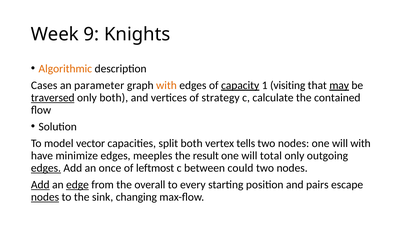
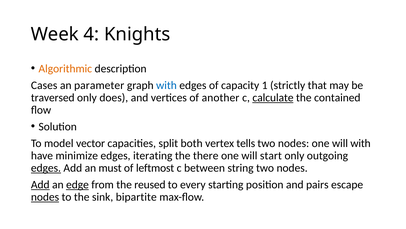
9: 9 -> 4
with at (166, 85) colour: orange -> blue
capacity underline: present -> none
visiting: visiting -> strictly
may underline: present -> none
traversed underline: present -> none
only both: both -> does
strategy: strategy -> another
calculate underline: none -> present
meeples: meeples -> iterating
result: result -> there
total: total -> start
once: once -> must
could: could -> string
overall: overall -> reused
changing: changing -> bipartite
